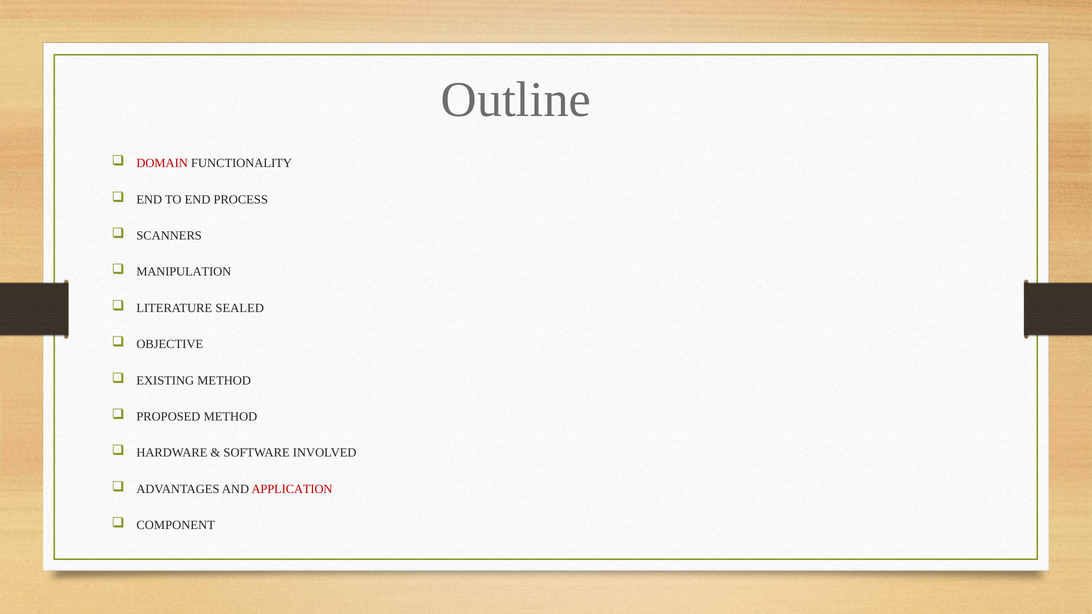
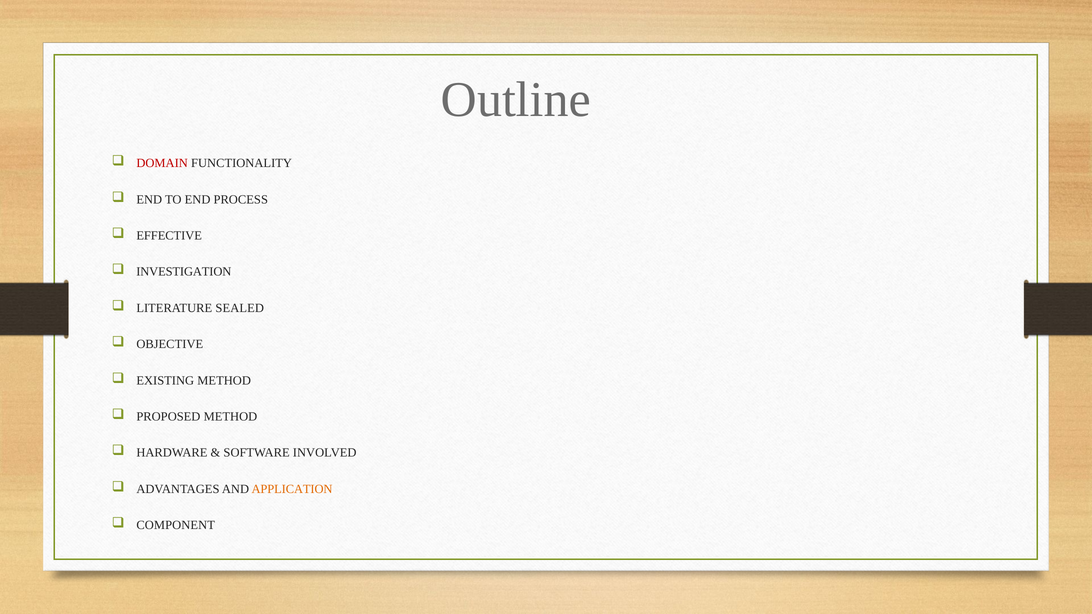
SCANNERS: SCANNERS -> EFFECTIVE
MANIPULATION: MANIPULATION -> INVESTIGATION
APPLICATION colour: red -> orange
